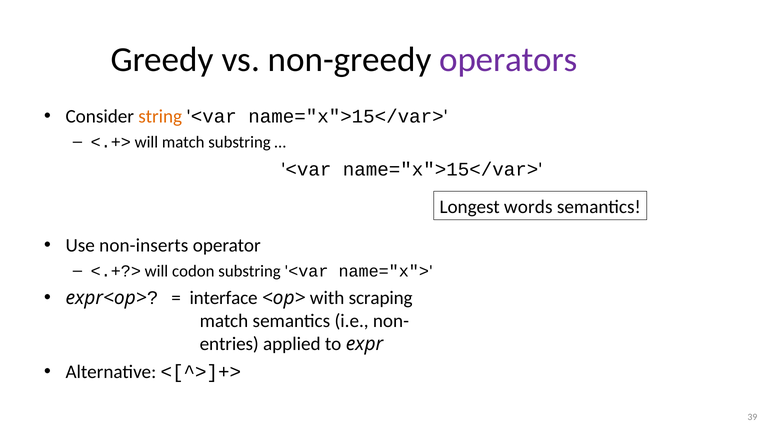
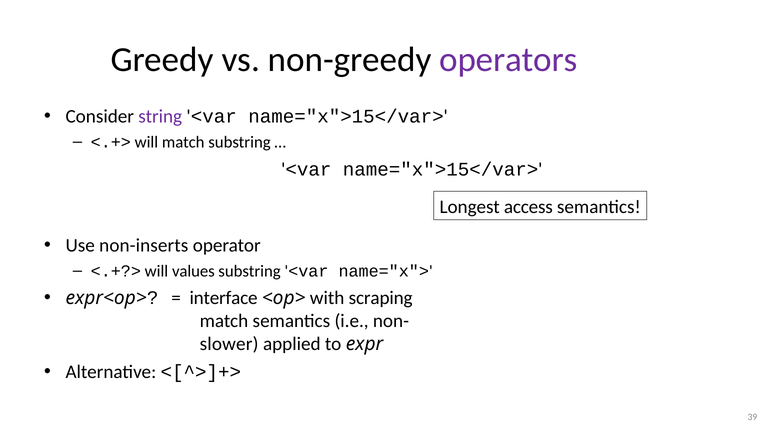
string colour: orange -> purple
words: words -> access
codon: codon -> values
entries: entries -> slower
